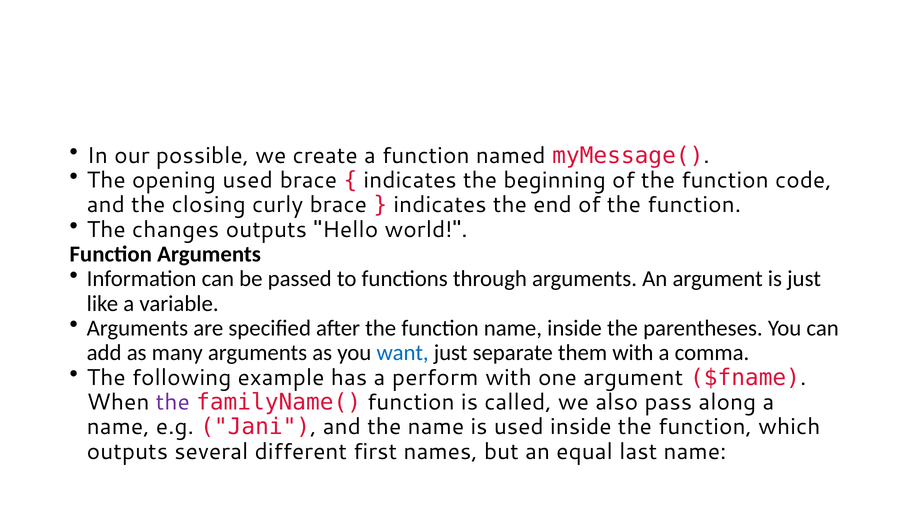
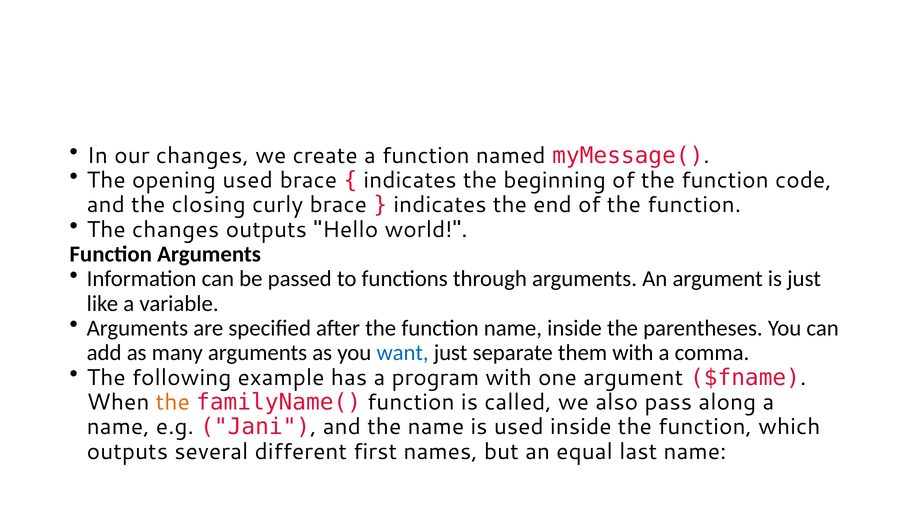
our possible: possible -> changes
perform: perform -> program
the at (173, 402) colour: purple -> orange
